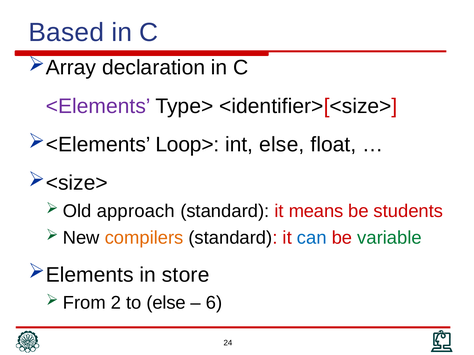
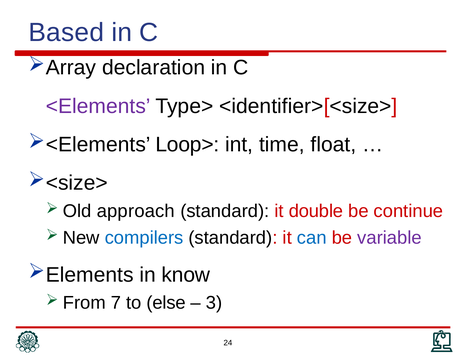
int else: else -> time
means: means -> double
students: students -> continue
compilers colour: orange -> blue
variable colour: green -> purple
store: store -> know
2: 2 -> 7
6: 6 -> 3
